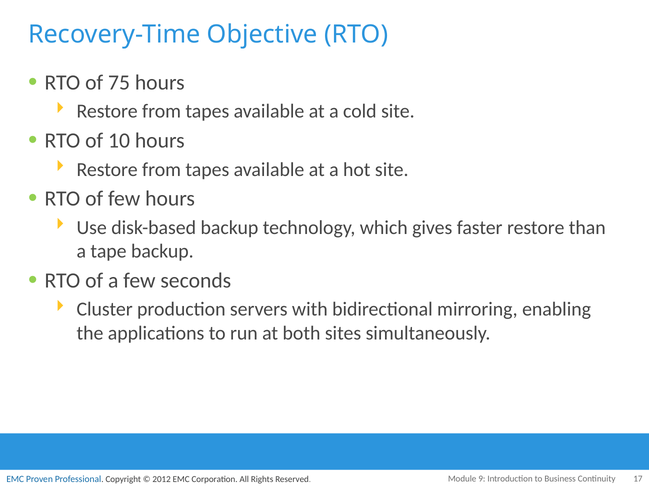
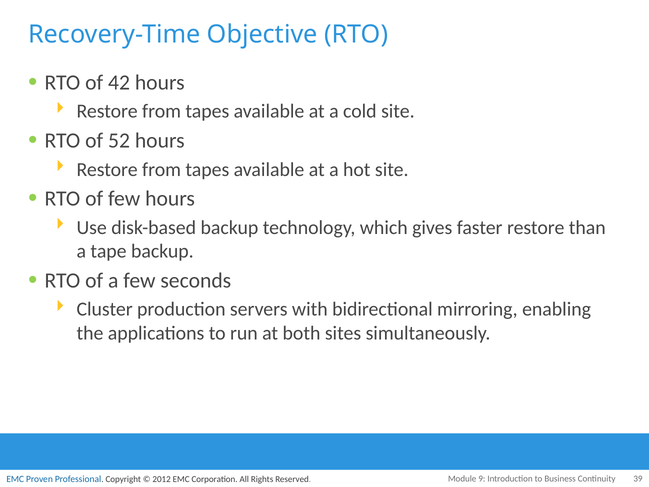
75: 75 -> 42
10: 10 -> 52
17: 17 -> 39
